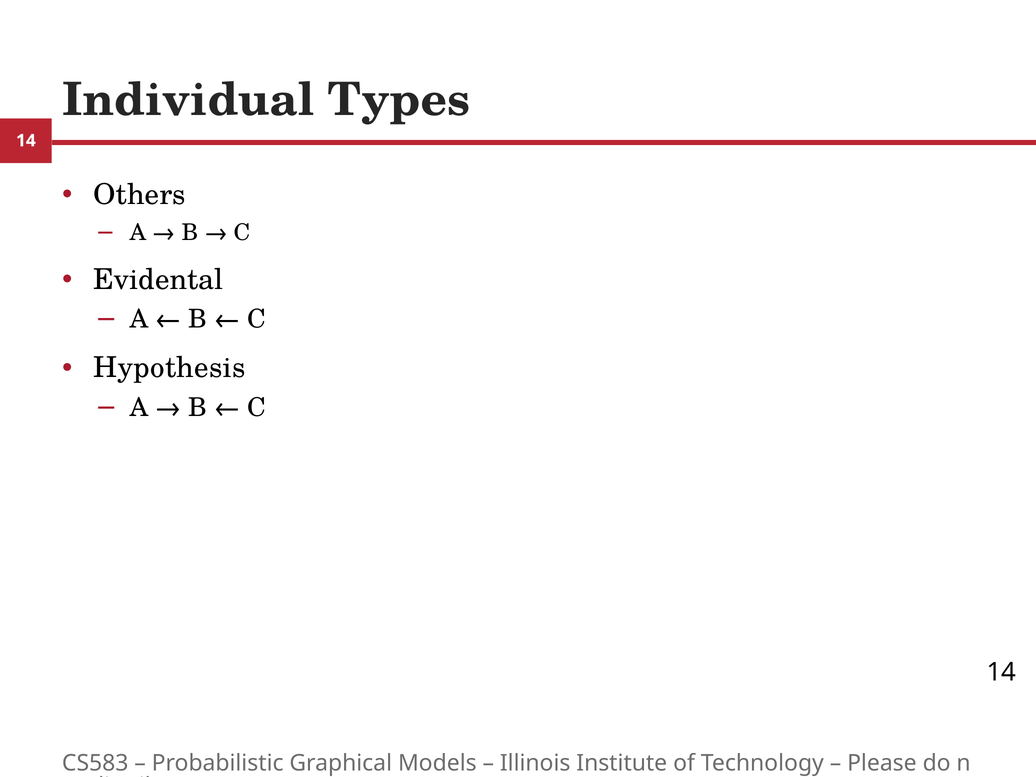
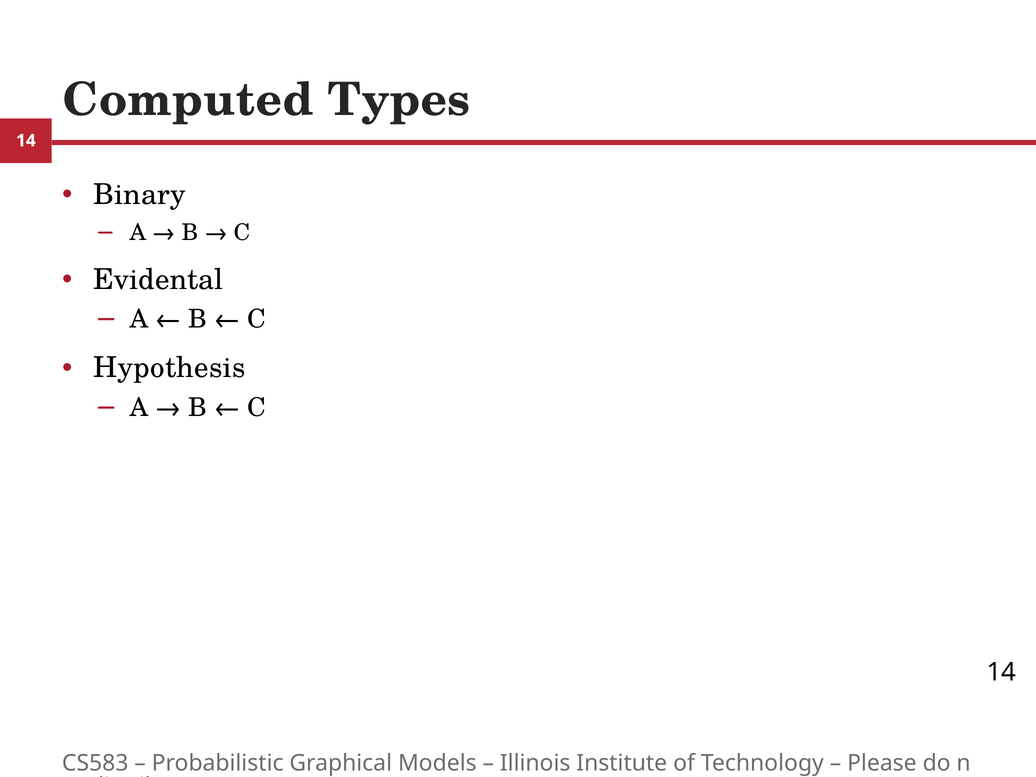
Individual: Individual -> Computed
Others: Others -> Binary
